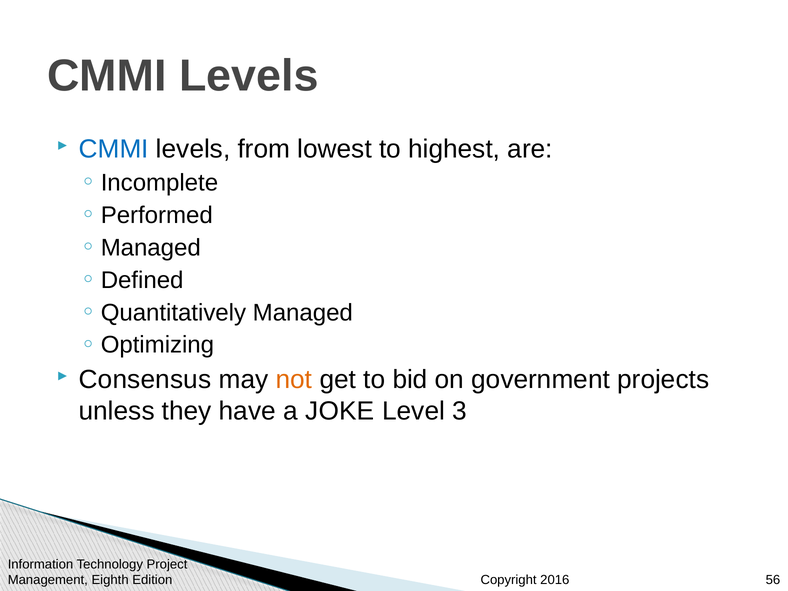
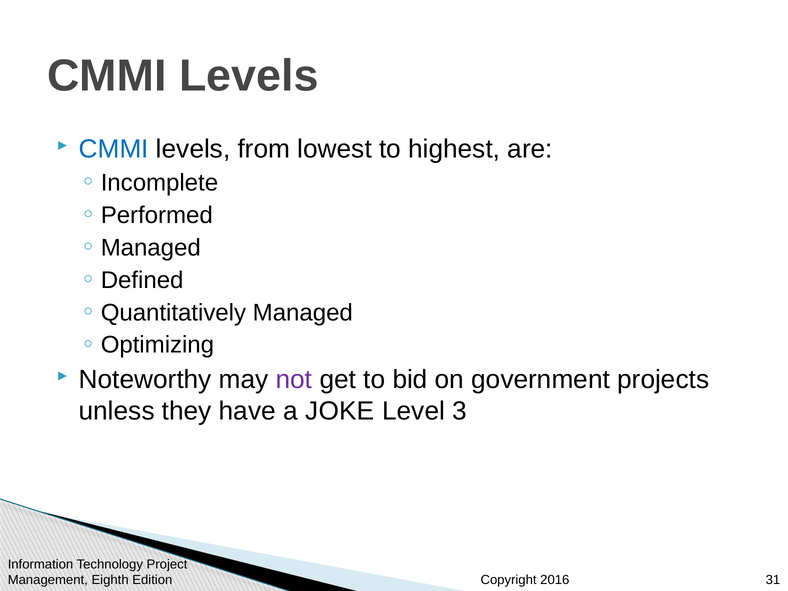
Consensus: Consensus -> Noteworthy
not colour: orange -> purple
56: 56 -> 31
